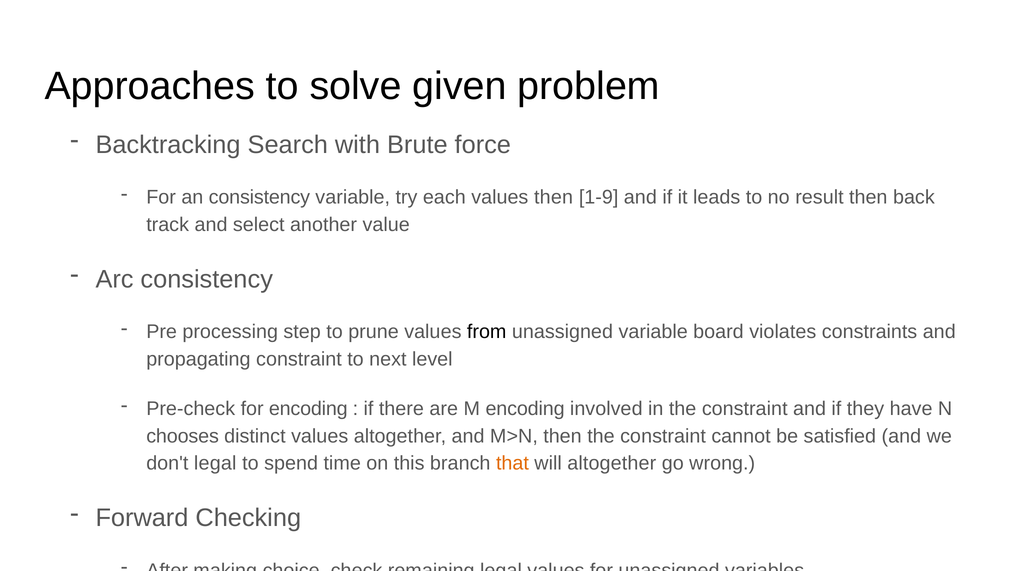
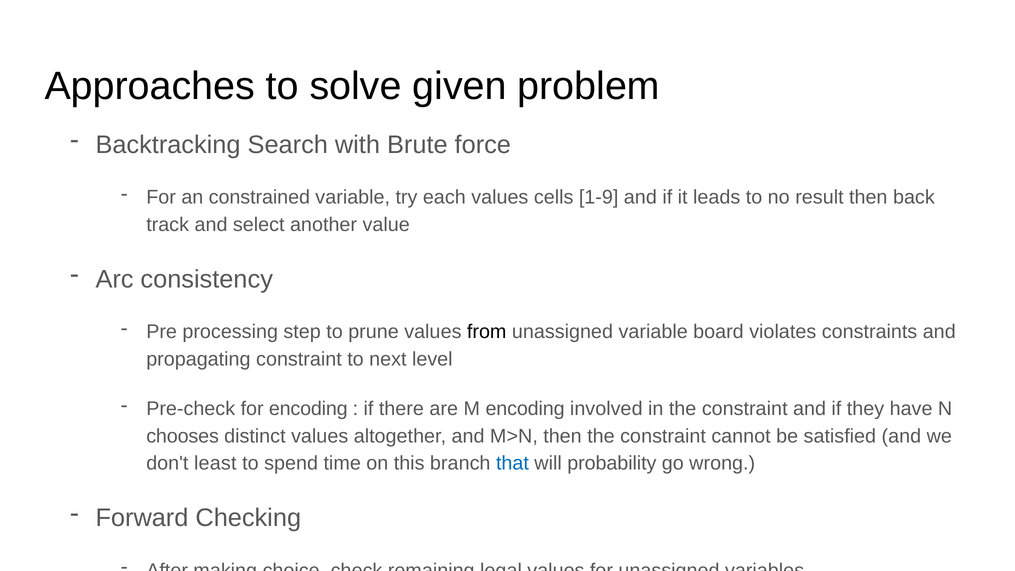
an consistency: consistency -> constrained
values then: then -> cells
don't legal: legal -> least
that colour: orange -> blue
will altogether: altogether -> probability
